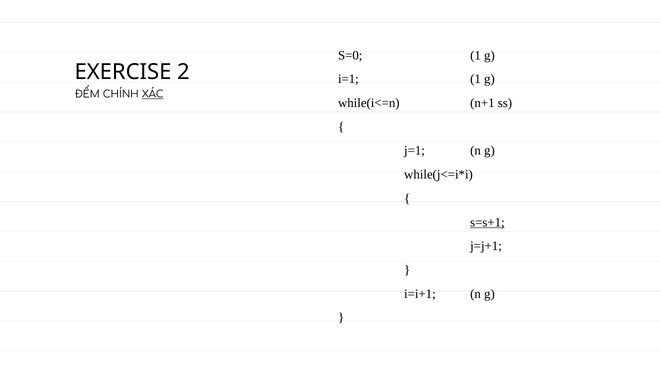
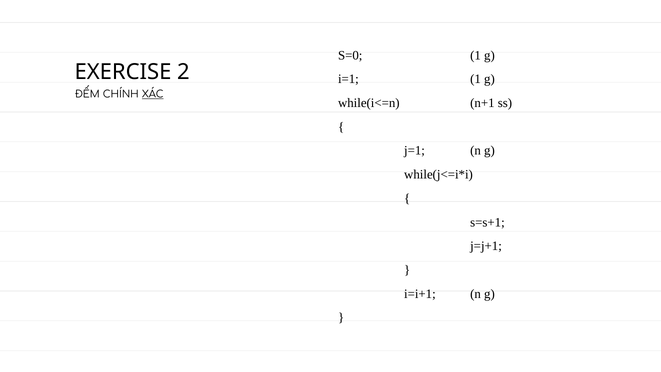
s=s+1 underline: present -> none
